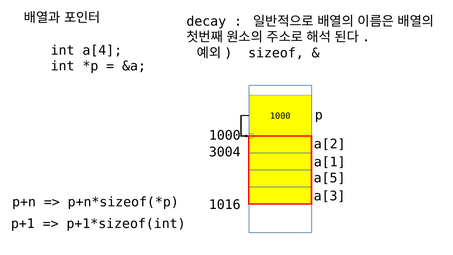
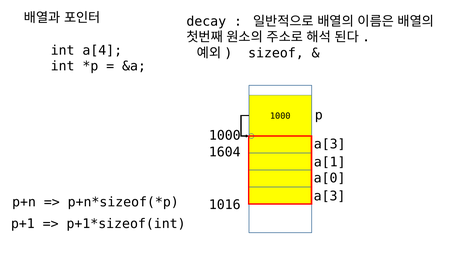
a[2 at (330, 144): a[2 -> a[3
3004: 3004 -> 1604
a[5: a[5 -> a[0
